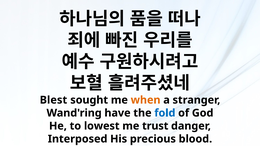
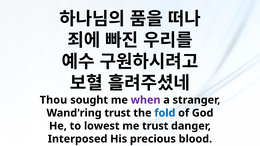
Blest: Blest -> Thou
when colour: orange -> purple
Wand'ring have: have -> trust
